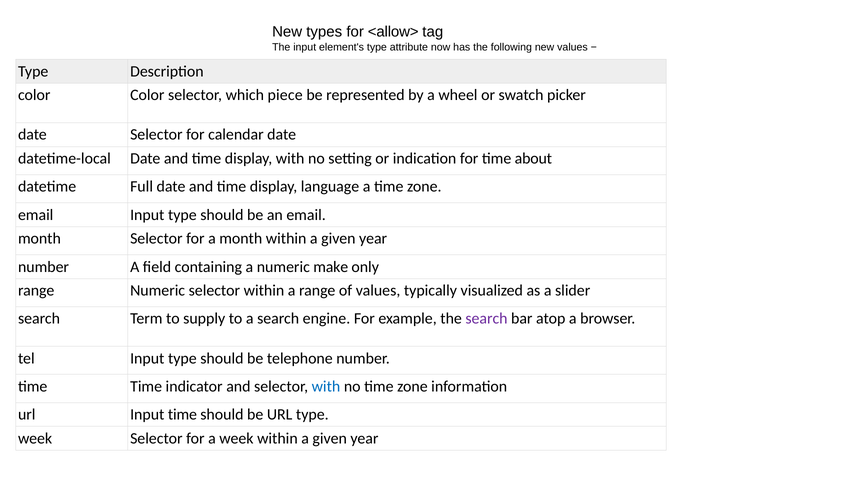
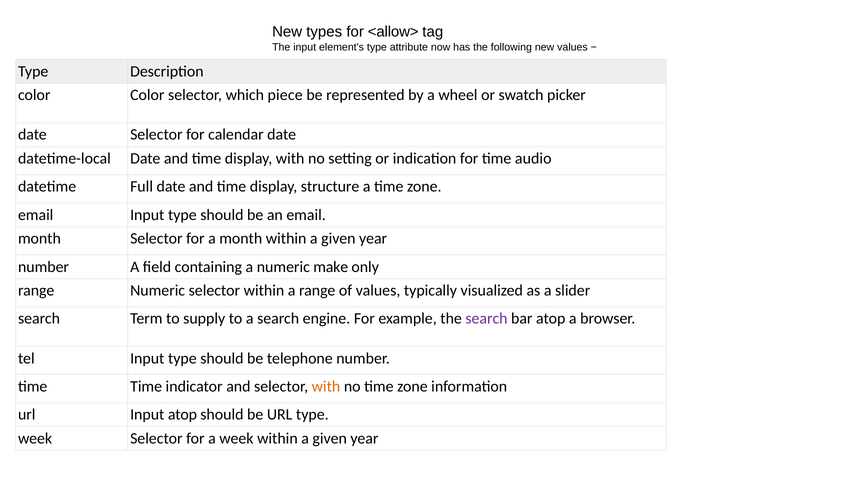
about: about -> audio
language: language -> structure
with at (326, 386) colour: blue -> orange
Input time: time -> atop
